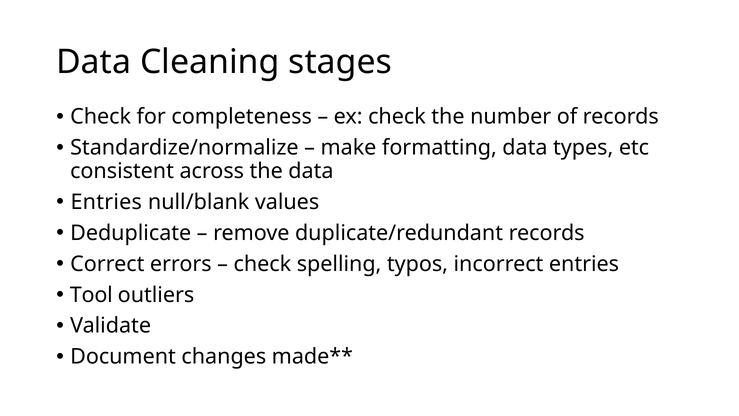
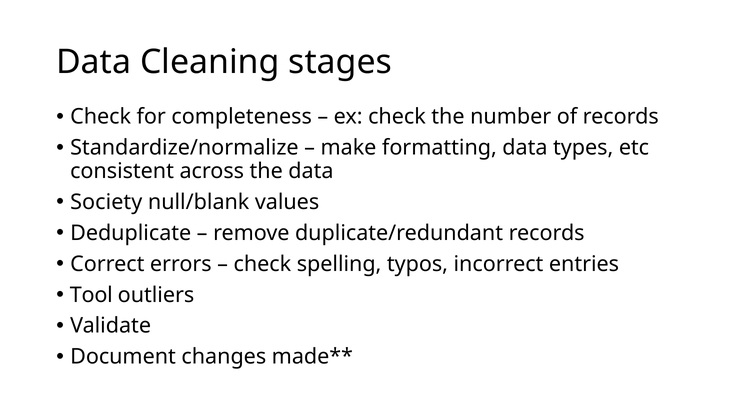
Entries at (106, 202): Entries -> Society
